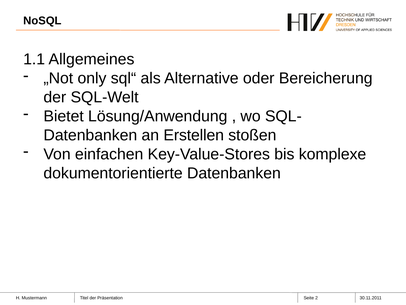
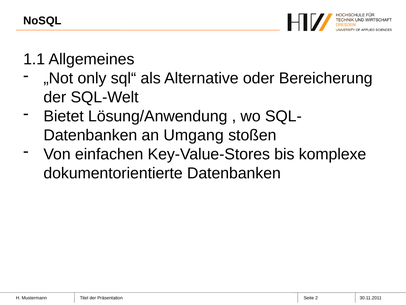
Erstellen: Erstellen -> Umgang
